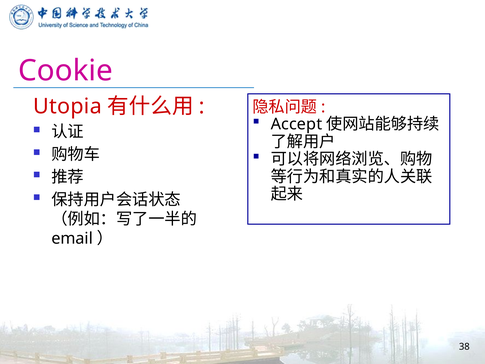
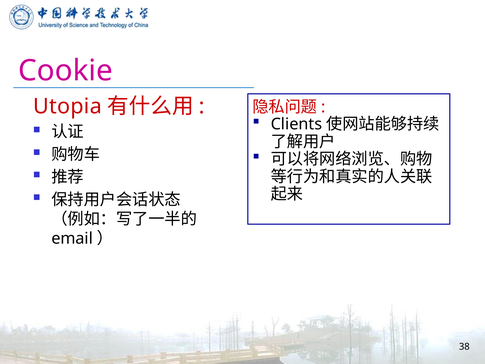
Accept: Accept -> Clients
